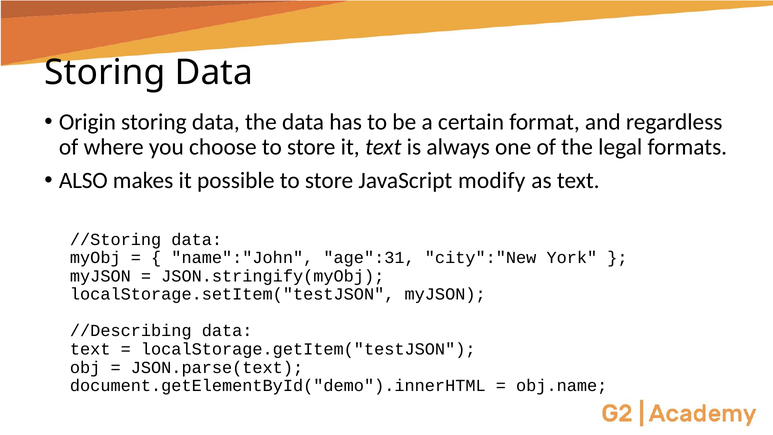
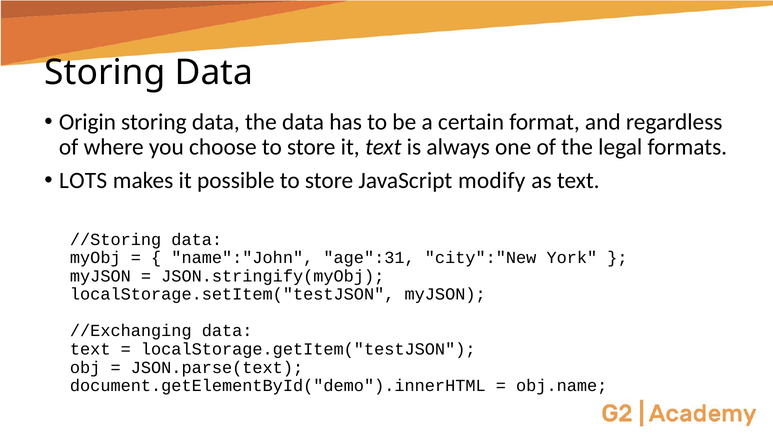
ALSO: ALSO -> LOTS
//Describing: //Describing -> //Exchanging
